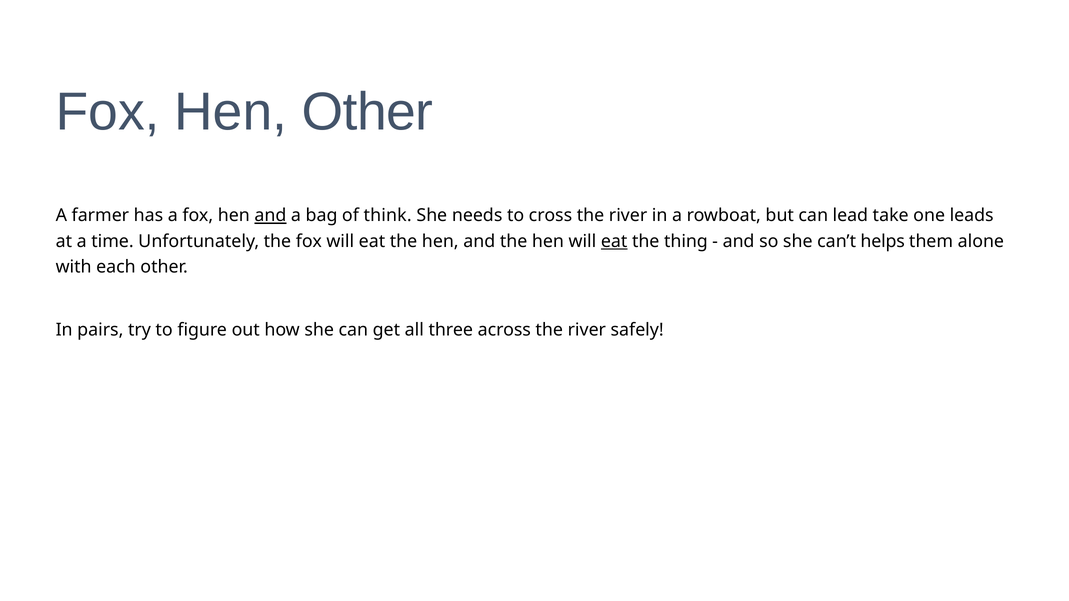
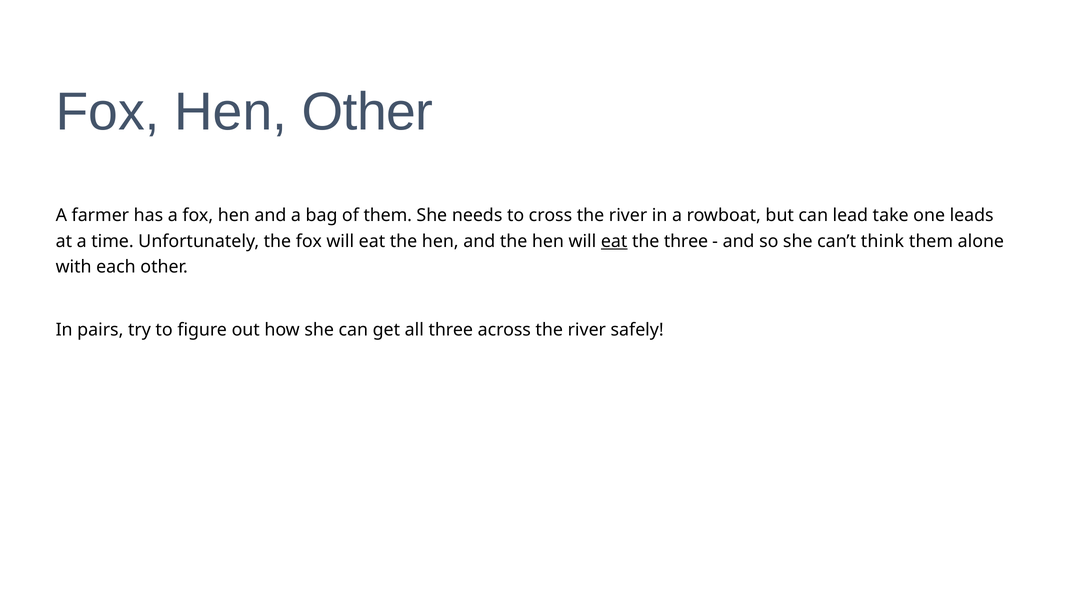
and at (270, 216) underline: present -> none
of think: think -> them
the thing: thing -> three
helps: helps -> think
